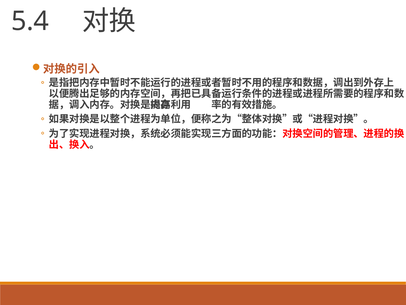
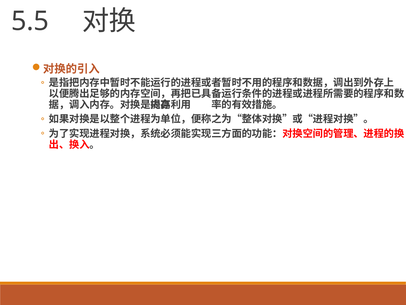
5.4: 5.4 -> 5.5
